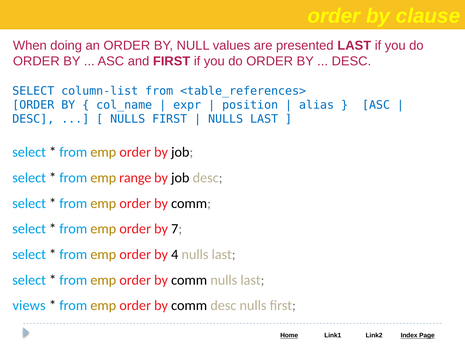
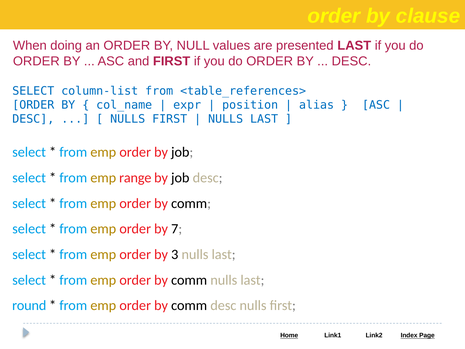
4: 4 -> 3
views: views -> round
